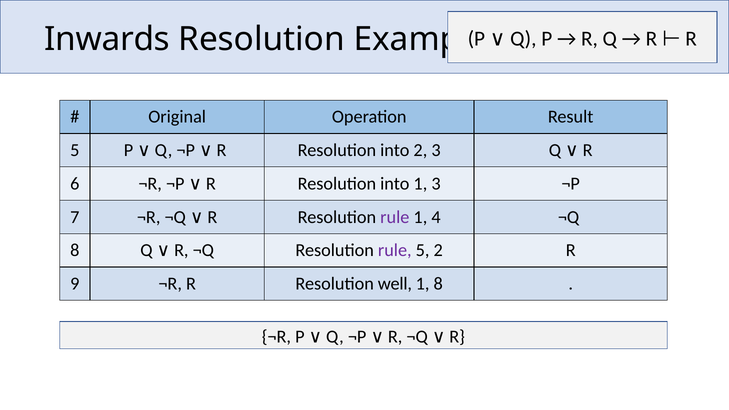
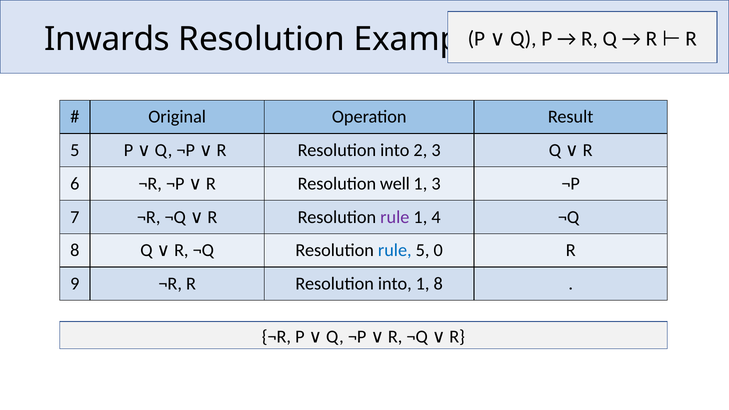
into at (395, 184): into -> well
rule at (395, 250) colour: purple -> blue
5 2: 2 -> 0
R Resolution well: well -> into
